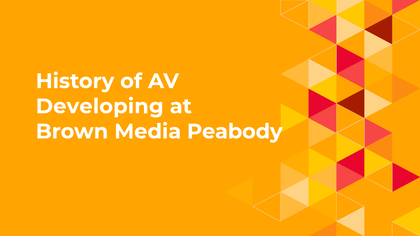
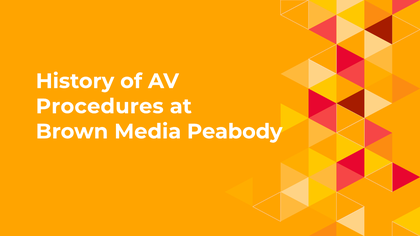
Developing: Developing -> Procedures
